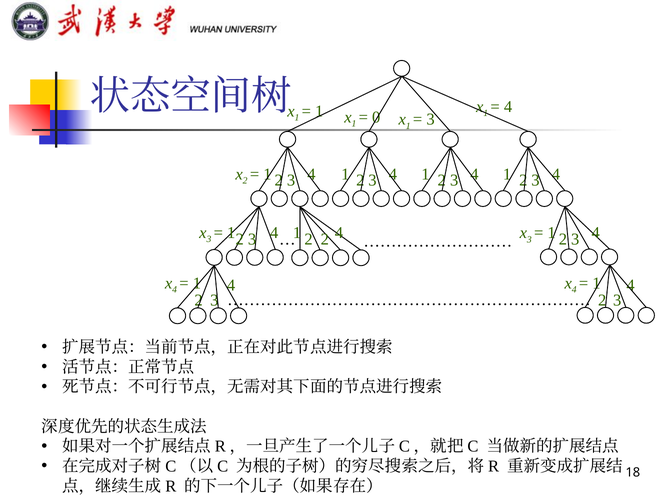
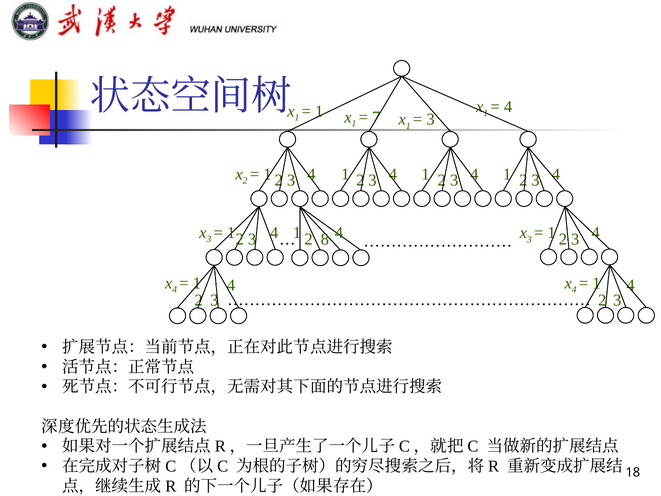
0: 0 -> 7
2 2: 2 -> 8
